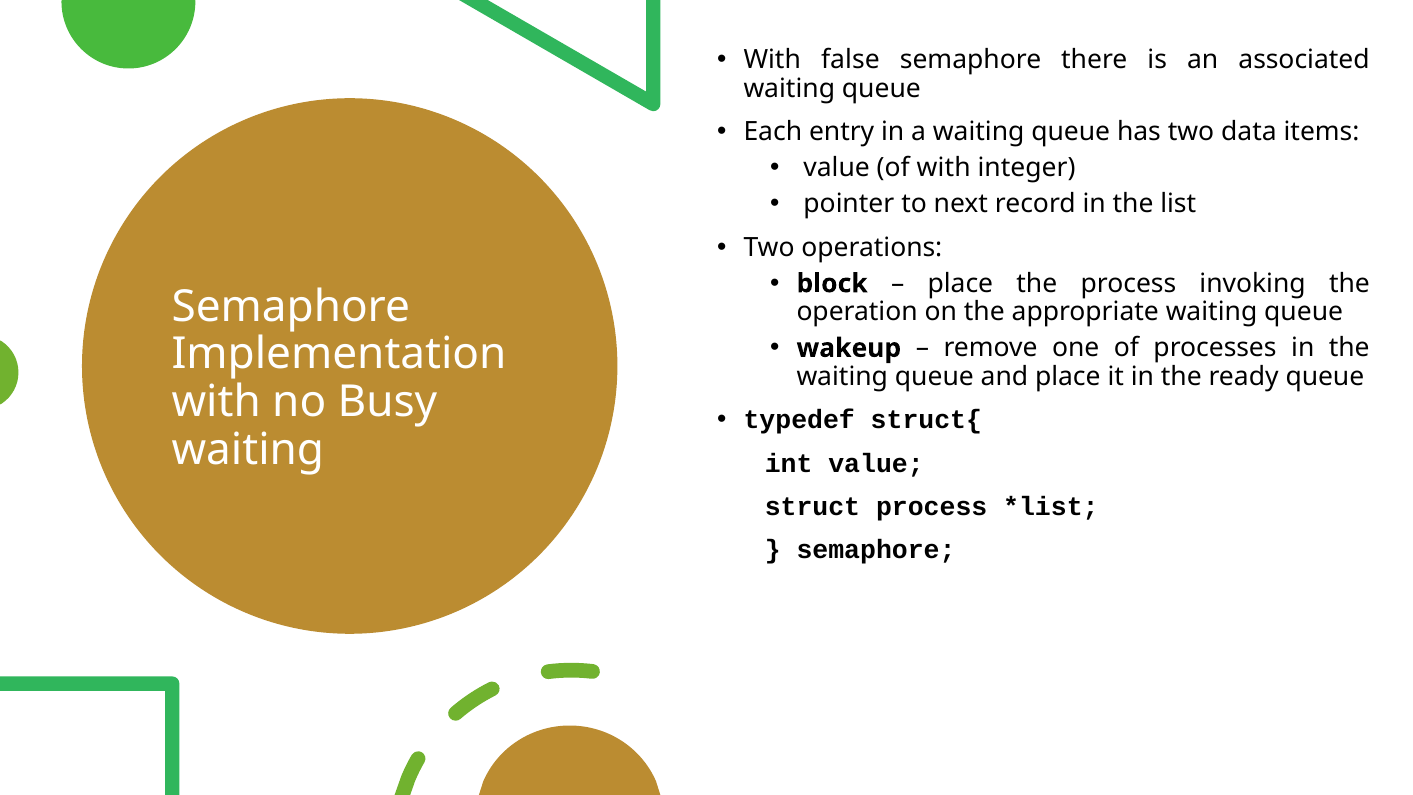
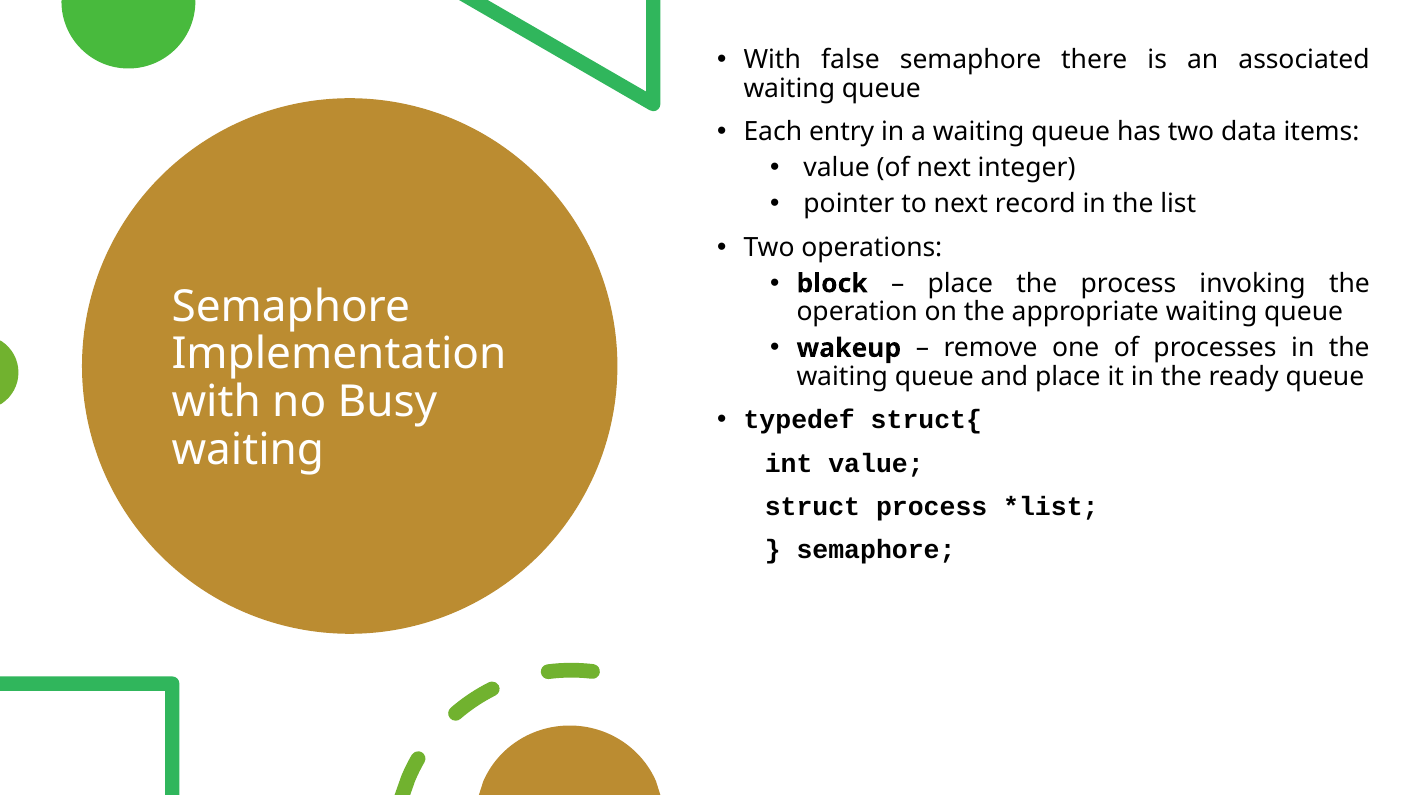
of with: with -> next
